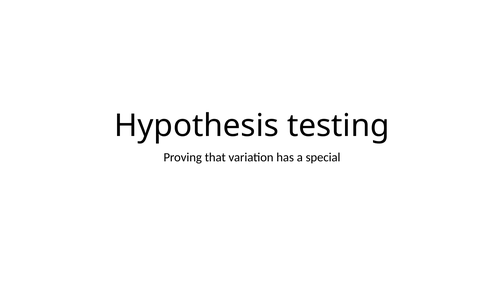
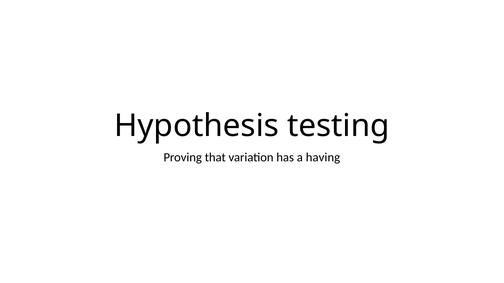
special: special -> having
